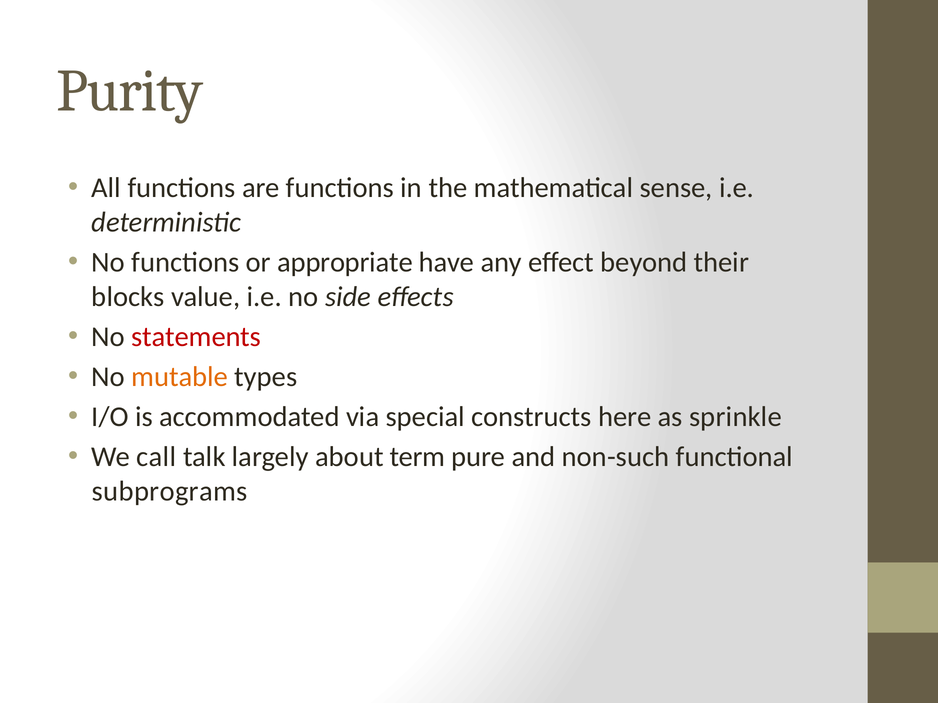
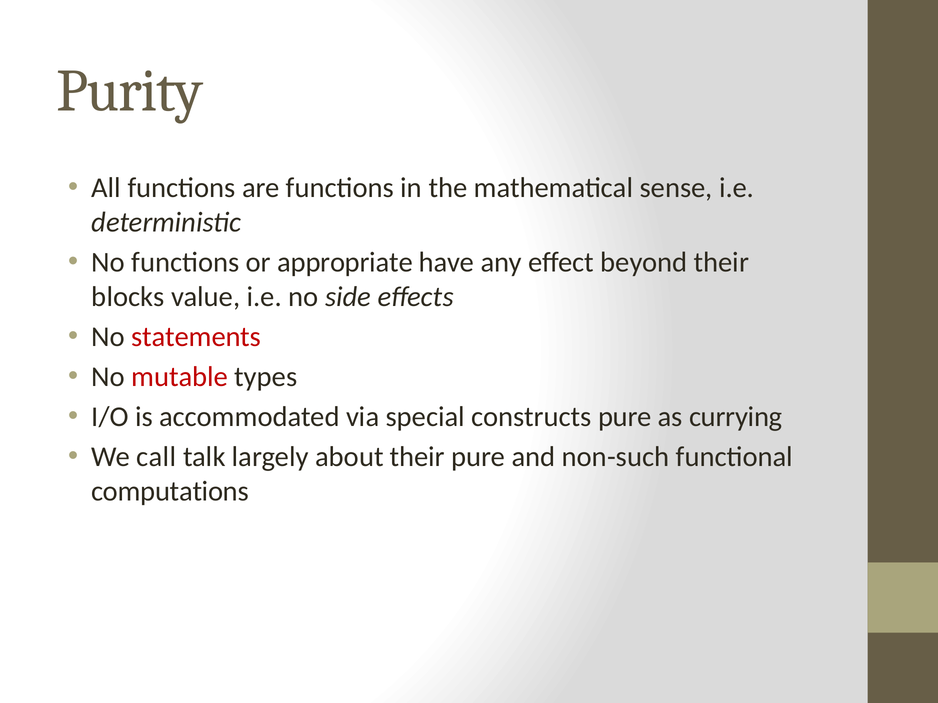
mutable colour: orange -> red
constructs here: here -> pure
sprinkle: sprinkle -> currying
about term: term -> their
subprograms: subprograms -> computations
